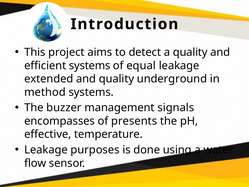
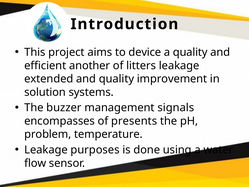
detect: detect -> device
efficient systems: systems -> another
equal: equal -> litters
underground: underground -> improvement
method: method -> solution
effective: effective -> problem
